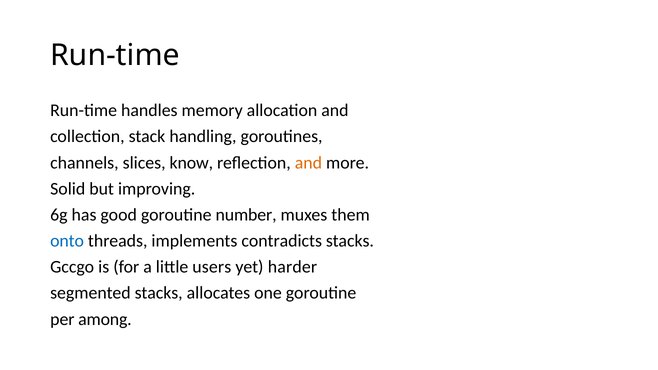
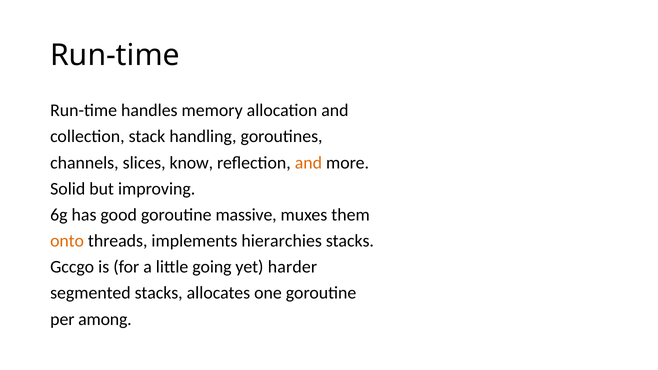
number: number -> massive
onto colour: blue -> orange
contradicts: contradicts -> hierarchies
users: users -> going
